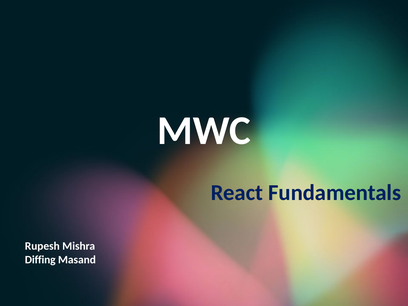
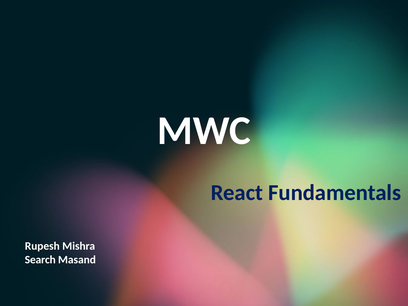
Diffing: Diffing -> Search
